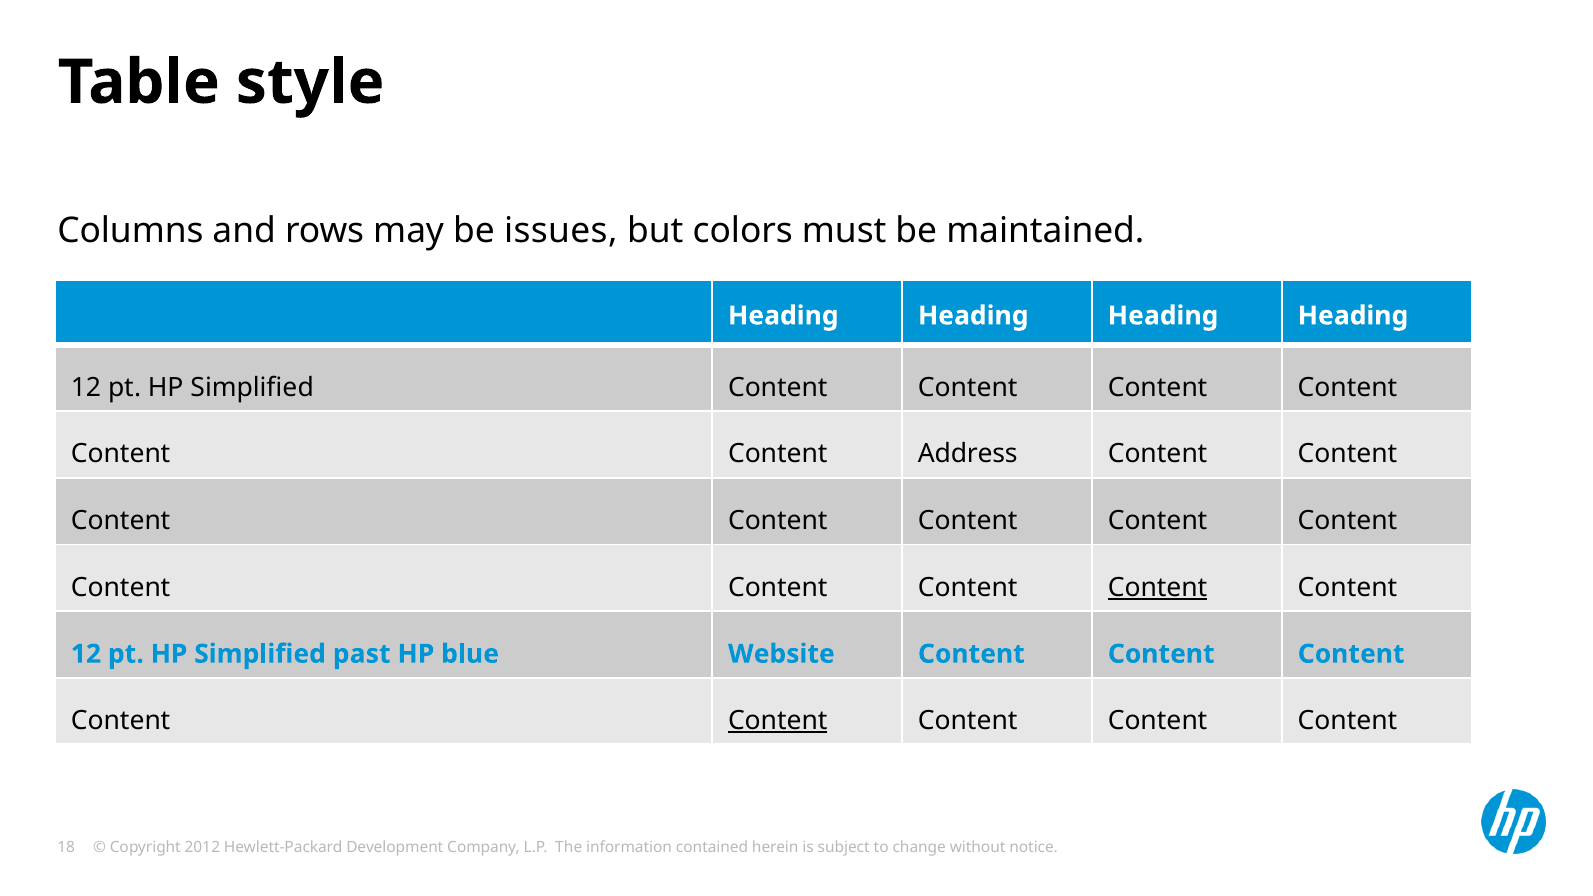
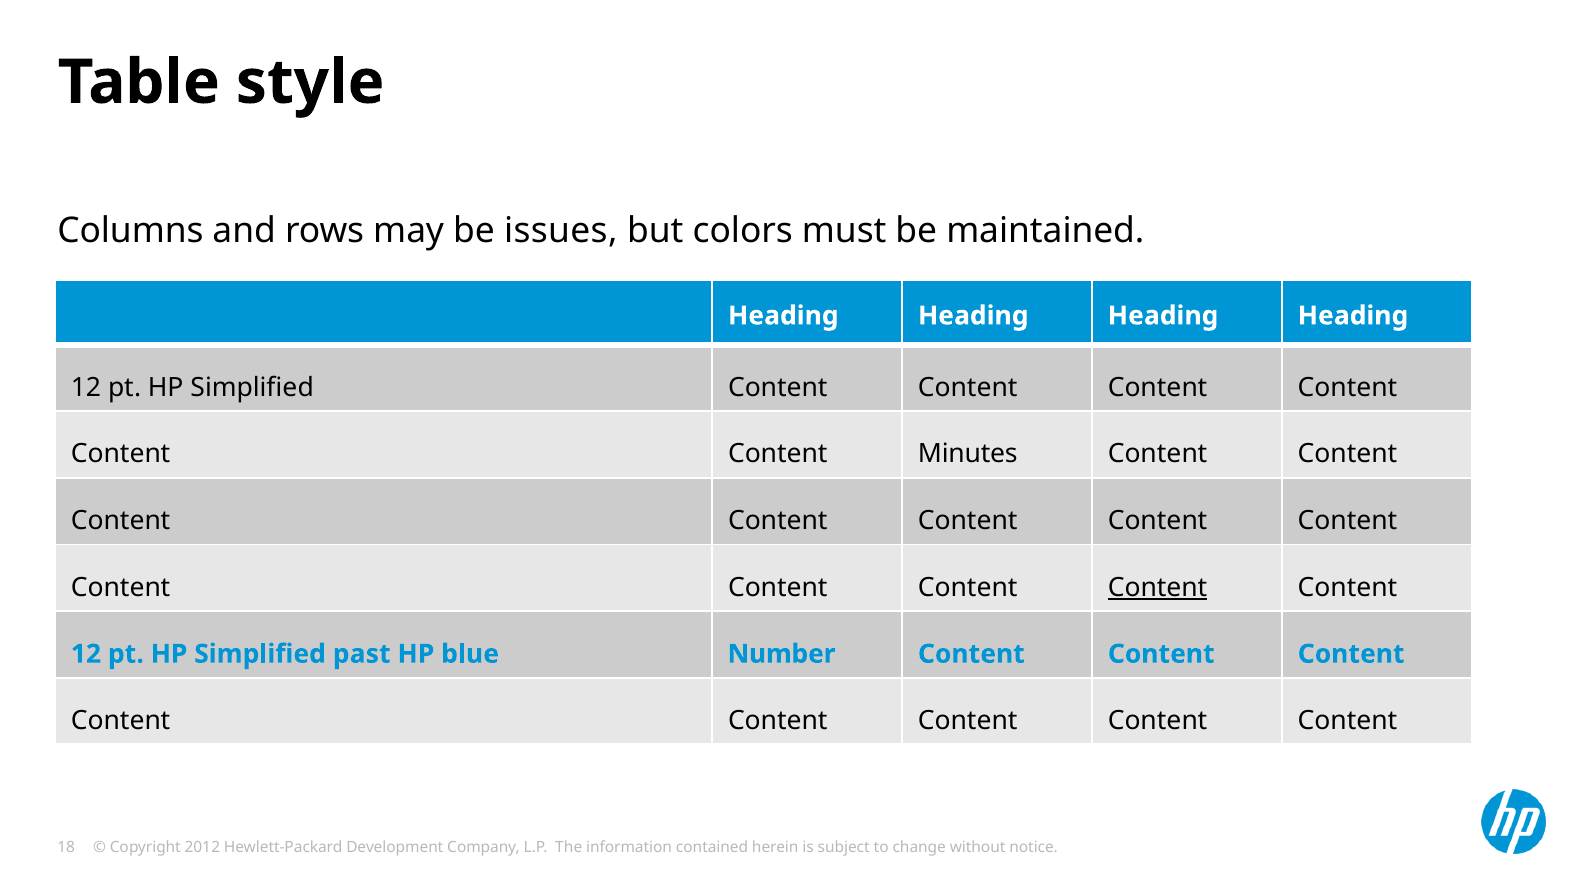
Address: Address -> Minutes
Website: Website -> Number
Content at (778, 721) underline: present -> none
